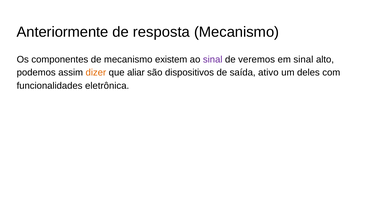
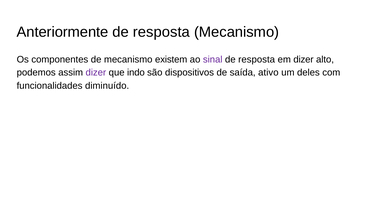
veremos at (257, 60): veremos -> resposta
em sinal: sinal -> dizer
dizer at (96, 73) colour: orange -> purple
aliar: aliar -> indo
eletrônica: eletrônica -> diminuído
